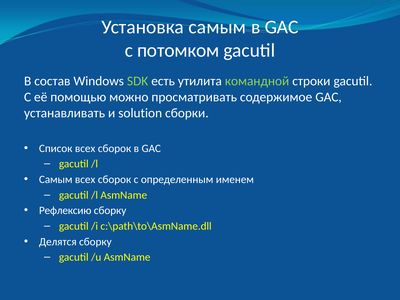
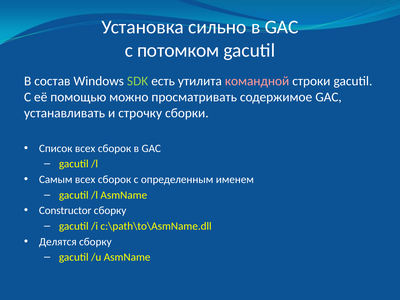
Установка самым: самым -> сильно
командной colour: light green -> pink
solution: solution -> строчку
Рефлексию: Рефлексию -> Constructor
